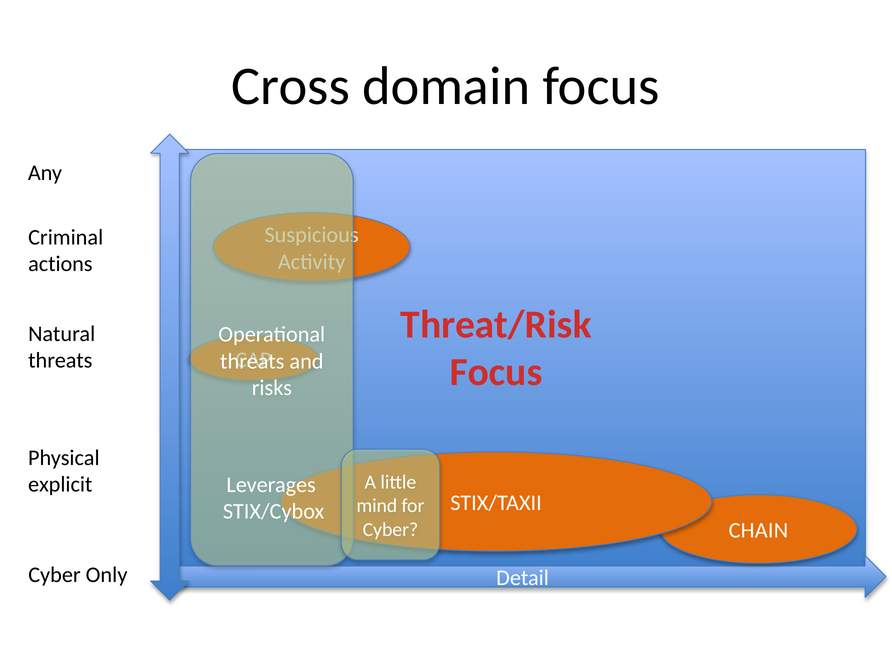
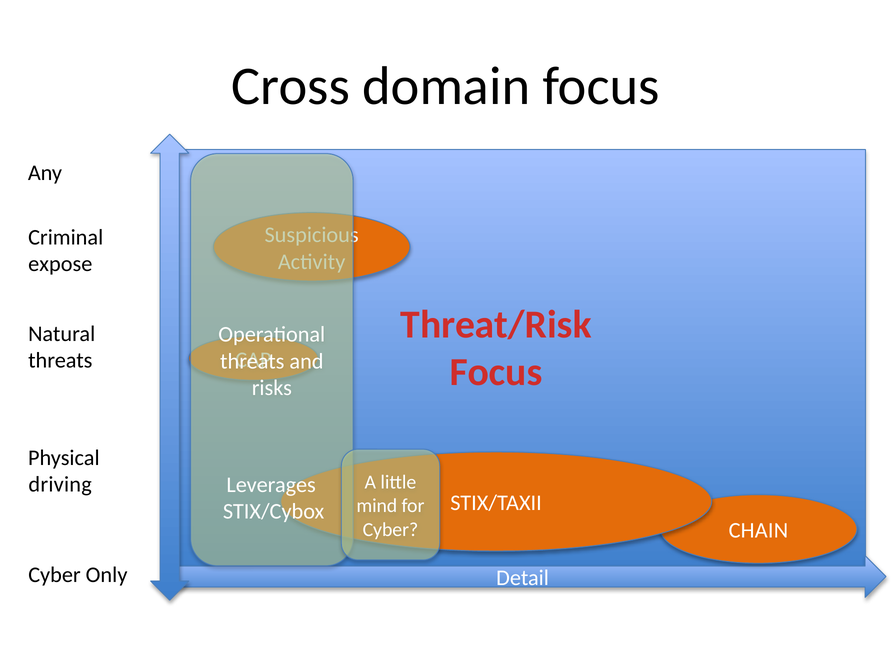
actions: actions -> expose
explicit: explicit -> driving
